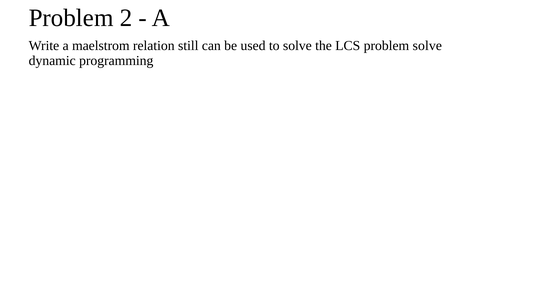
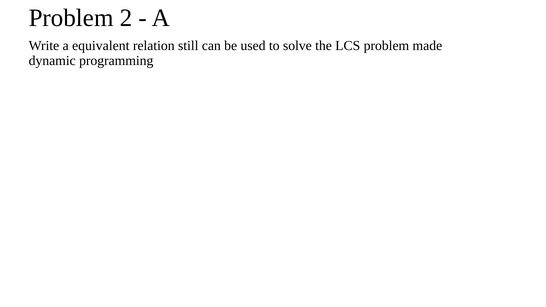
maelstrom: maelstrom -> equivalent
problem solve: solve -> made
